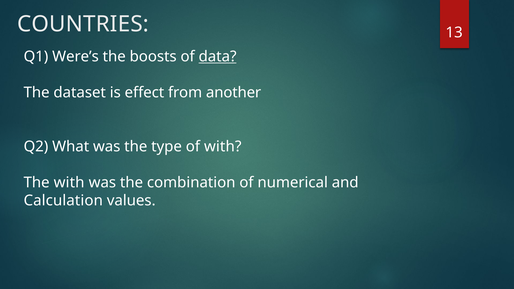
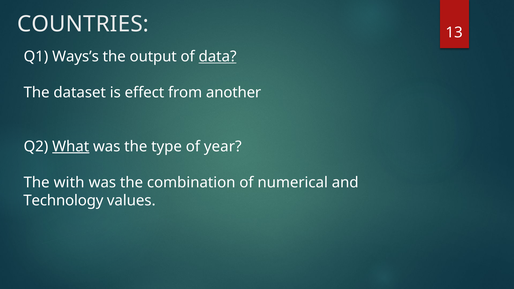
Were’s: Were’s -> Ways’s
boosts: boosts -> output
What underline: none -> present
of with: with -> year
Calculation: Calculation -> Technology
